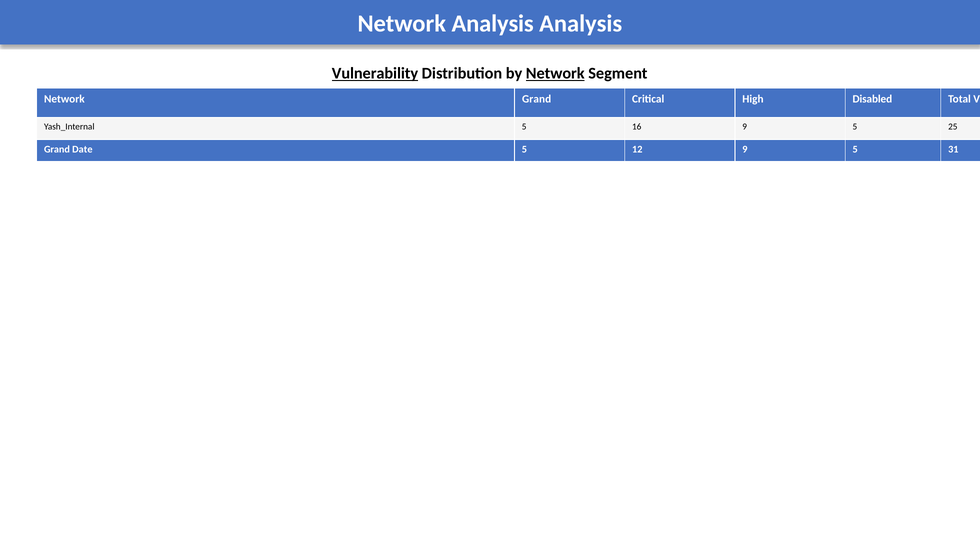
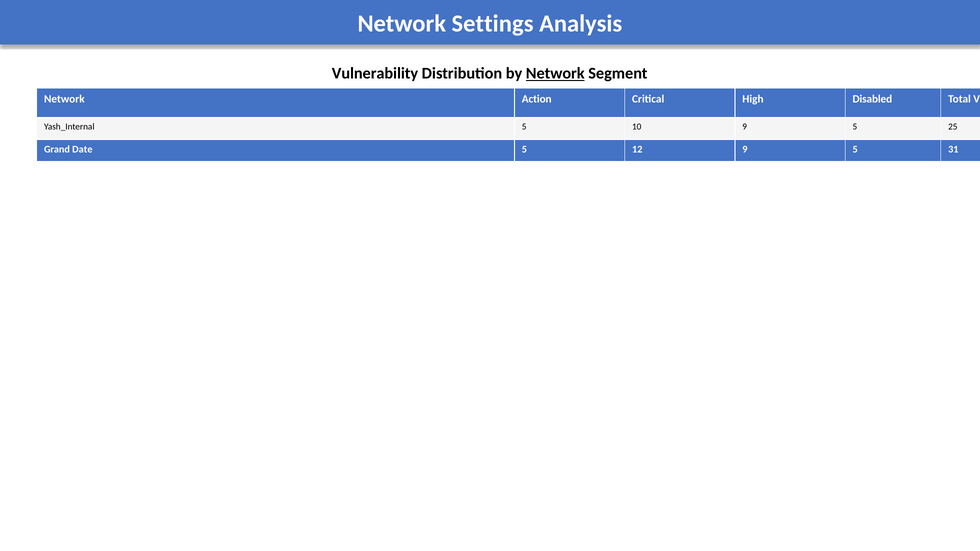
Network Analysis: Analysis -> Settings
Vulnerability underline: present -> none
Network Grand: Grand -> Action
16: 16 -> 10
